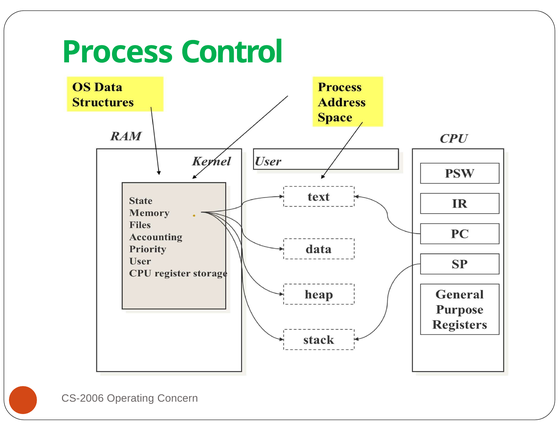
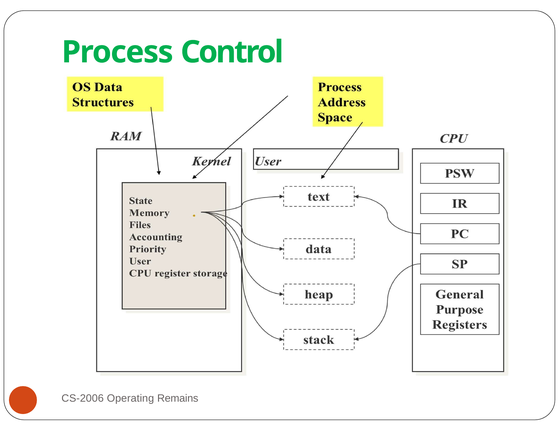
Concern: Concern -> Remains
